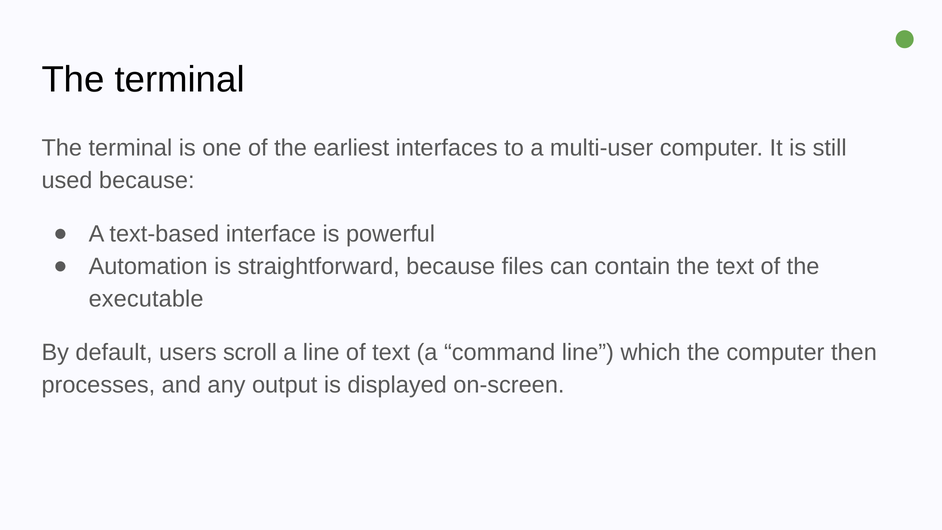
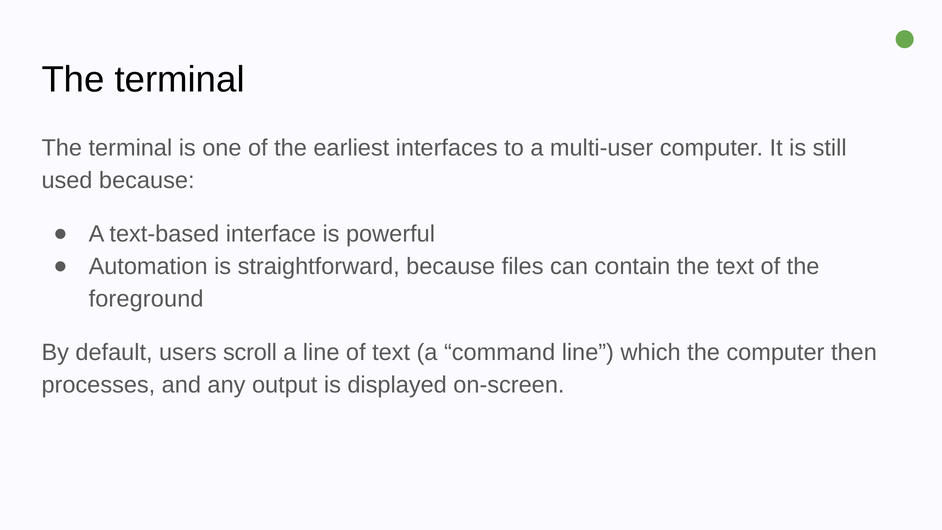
executable: executable -> foreground
